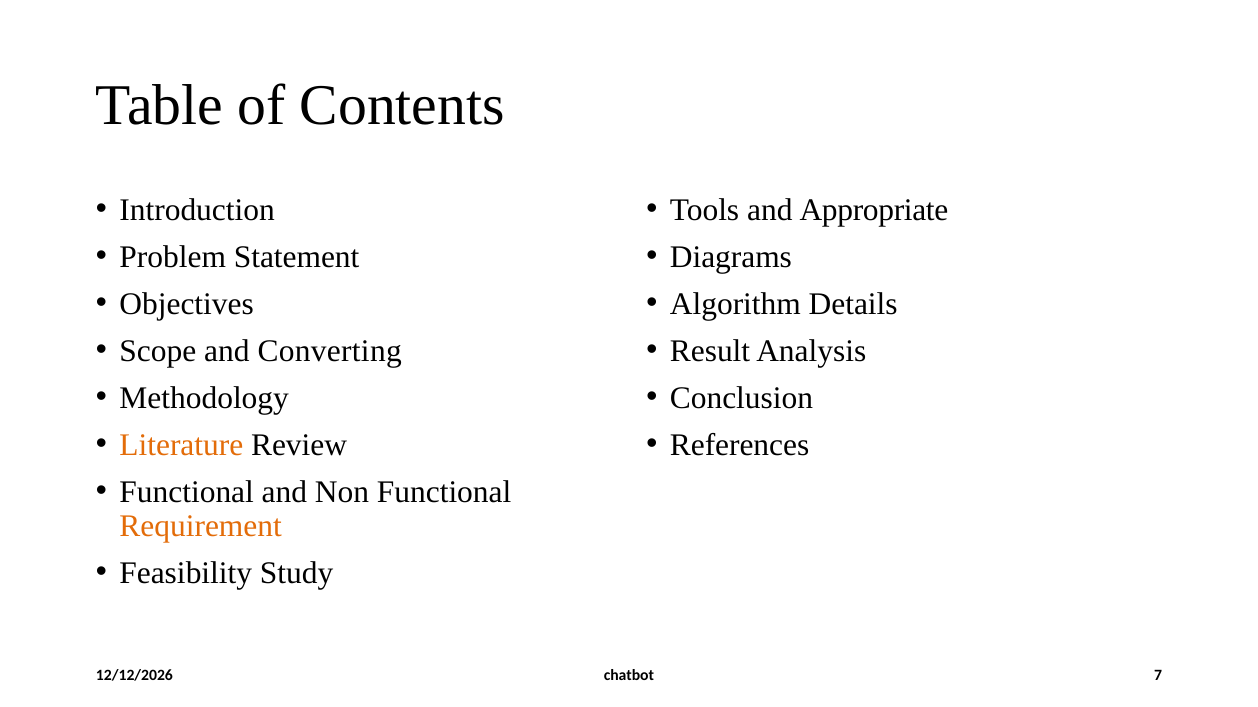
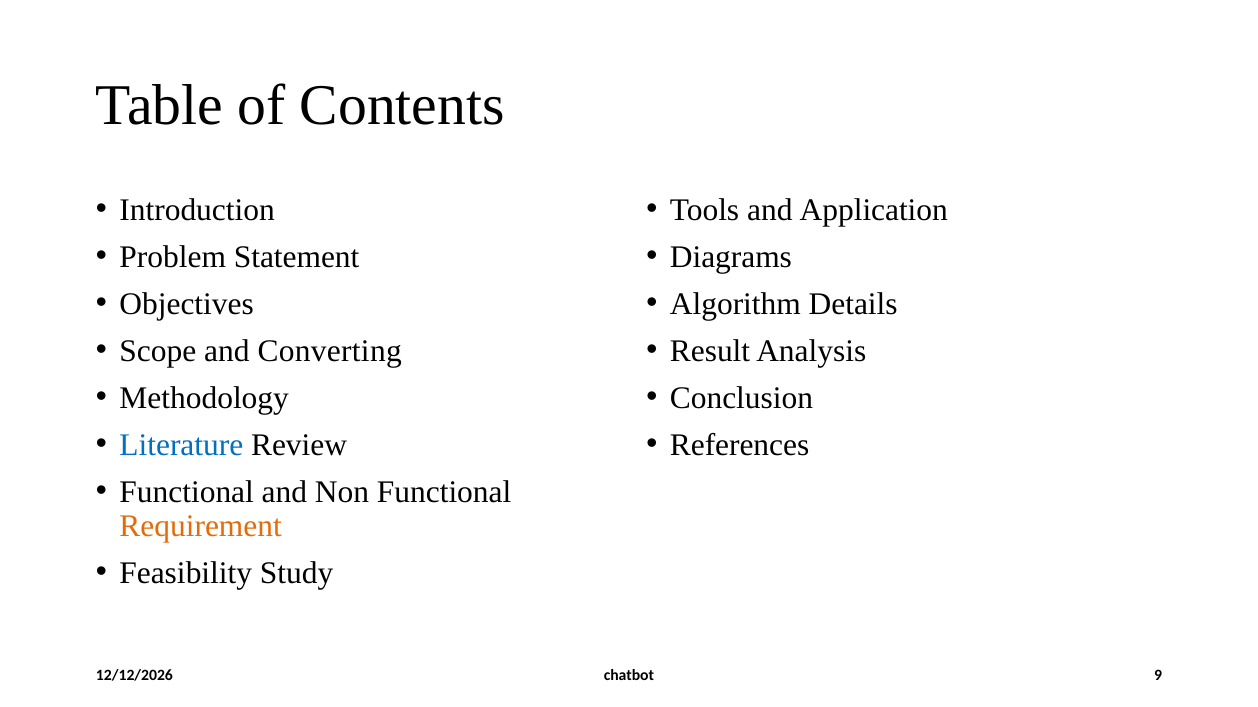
Appropriate: Appropriate -> Application
Literature colour: orange -> blue
7: 7 -> 9
